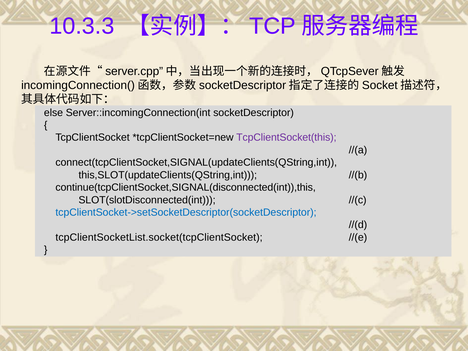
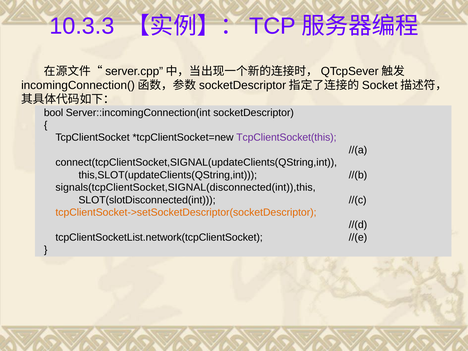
else: else -> bool
continue(tcpClientSocket,SIGNAL(disconnected(int)),this: continue(tcpClientSocket,SIGNAL(disconnected(int)),this -> signals(tcpClientSocket,SIGNAL(disconnected(int)),this
tcpClientSocket->setSocketDescriptor(socketDescriptor colour: blue -> orange
tcpClientSocketList.socket(tcpClientSocket: tcpClientSocketList.socket(tcpClientSocket -> tcpClientSocketList.network(tcpClientSocket
